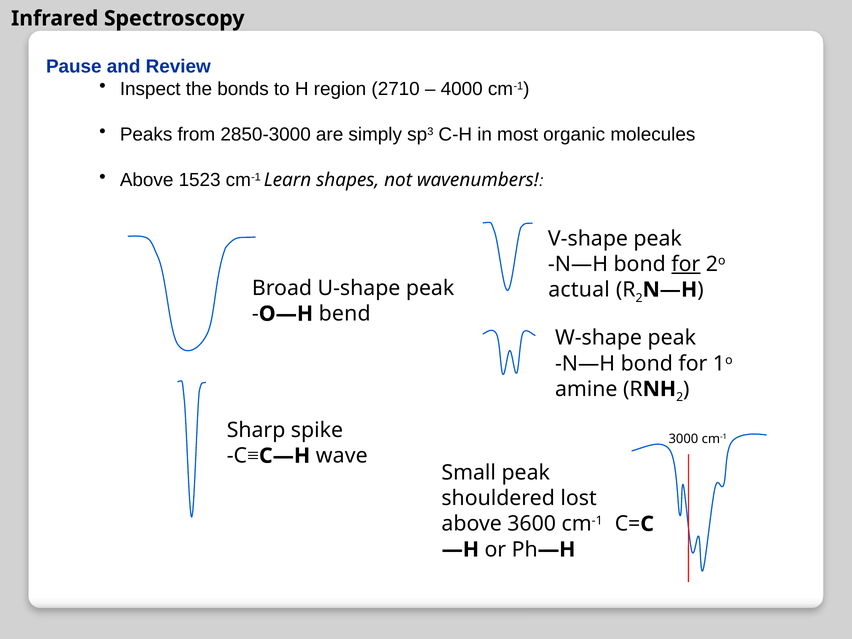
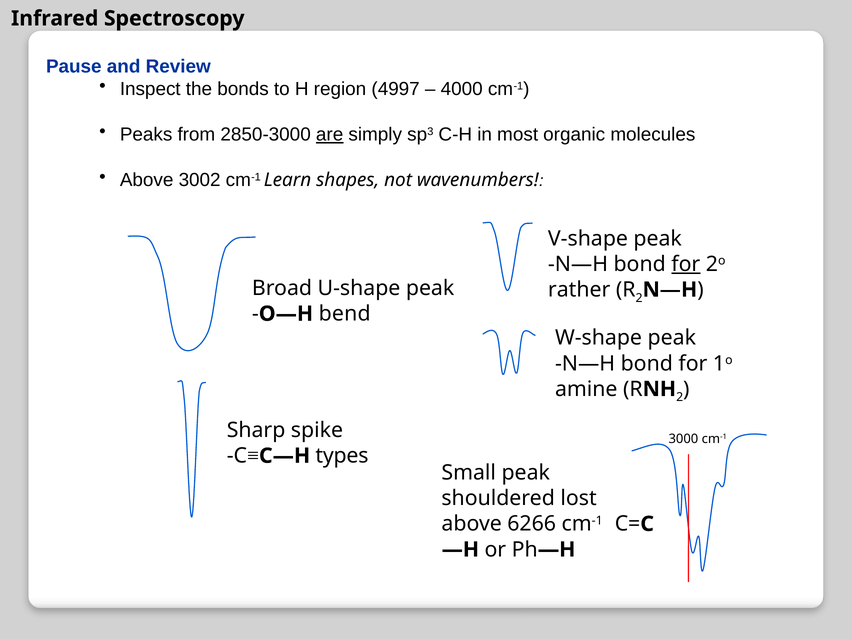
2710: 2710 -> 4997
are underline: none -> present
1523: 1523 -> 3002
actual: actual -> rather
wave: wave -> types
3600: 3600 -> 6266
